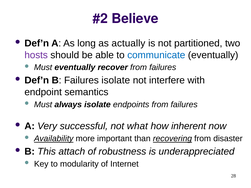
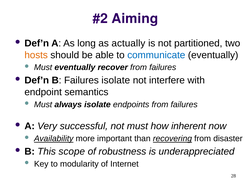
Believe: Believe -> Aiming
hosts colour: purple -> orange
not what: what -> must
attach: attach -> scope
